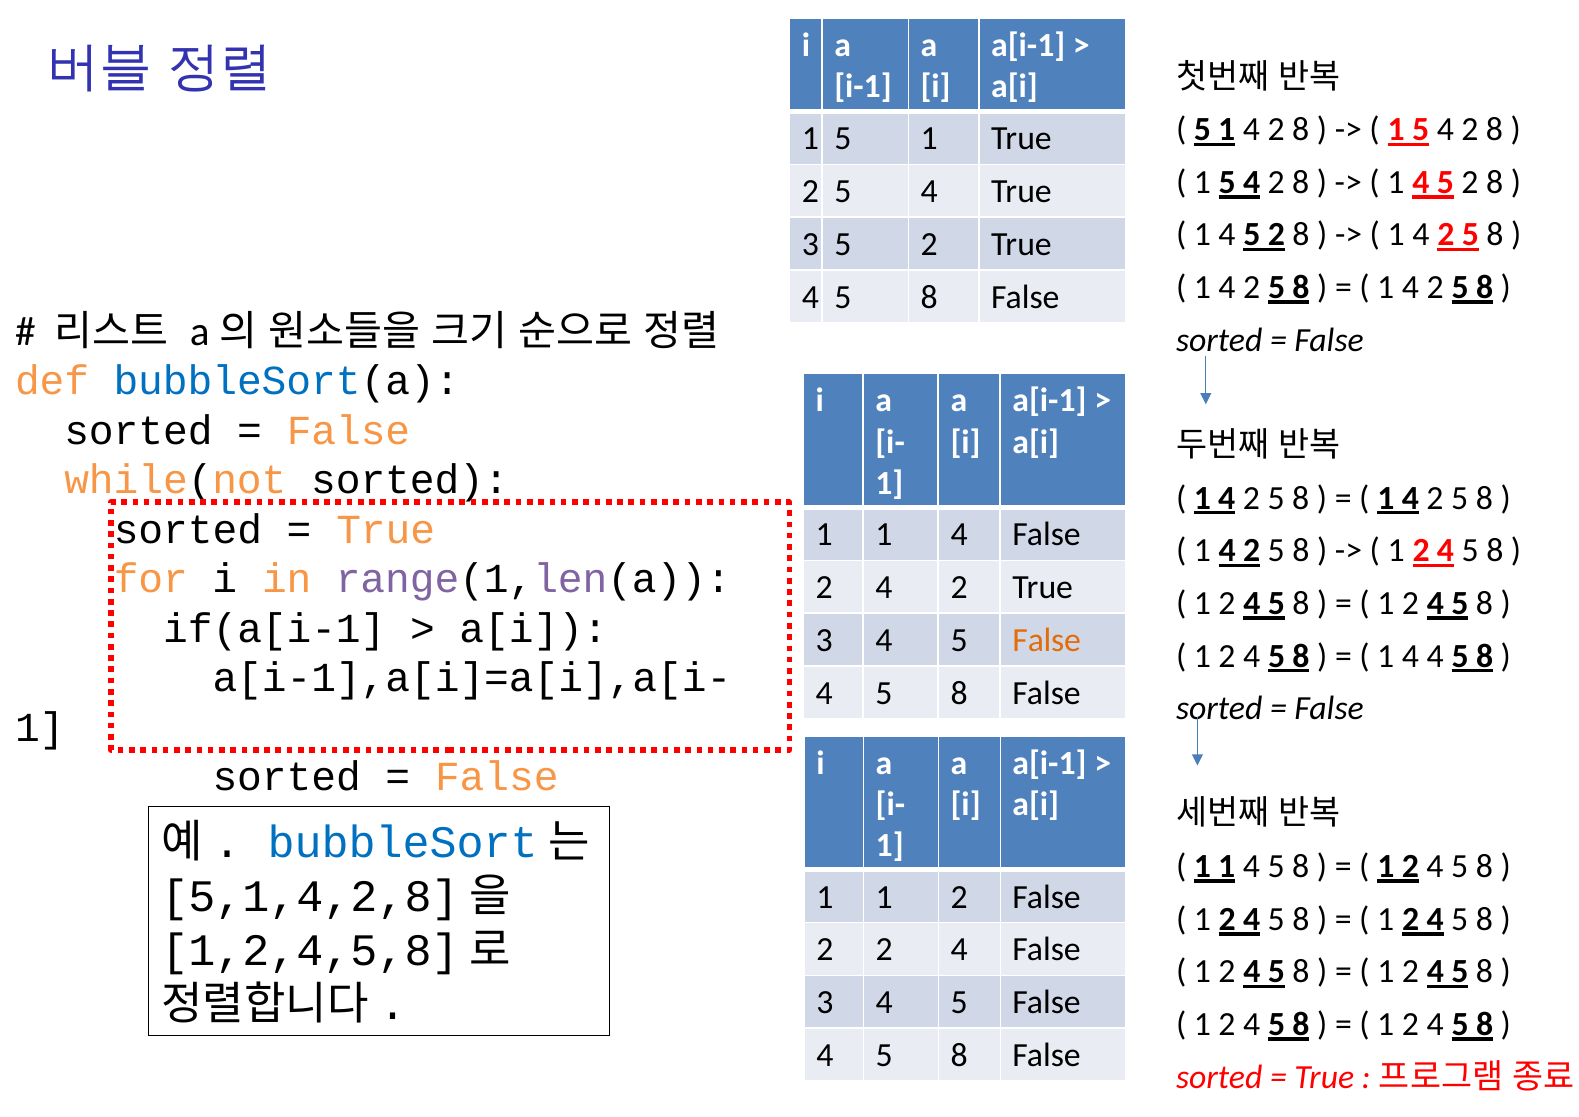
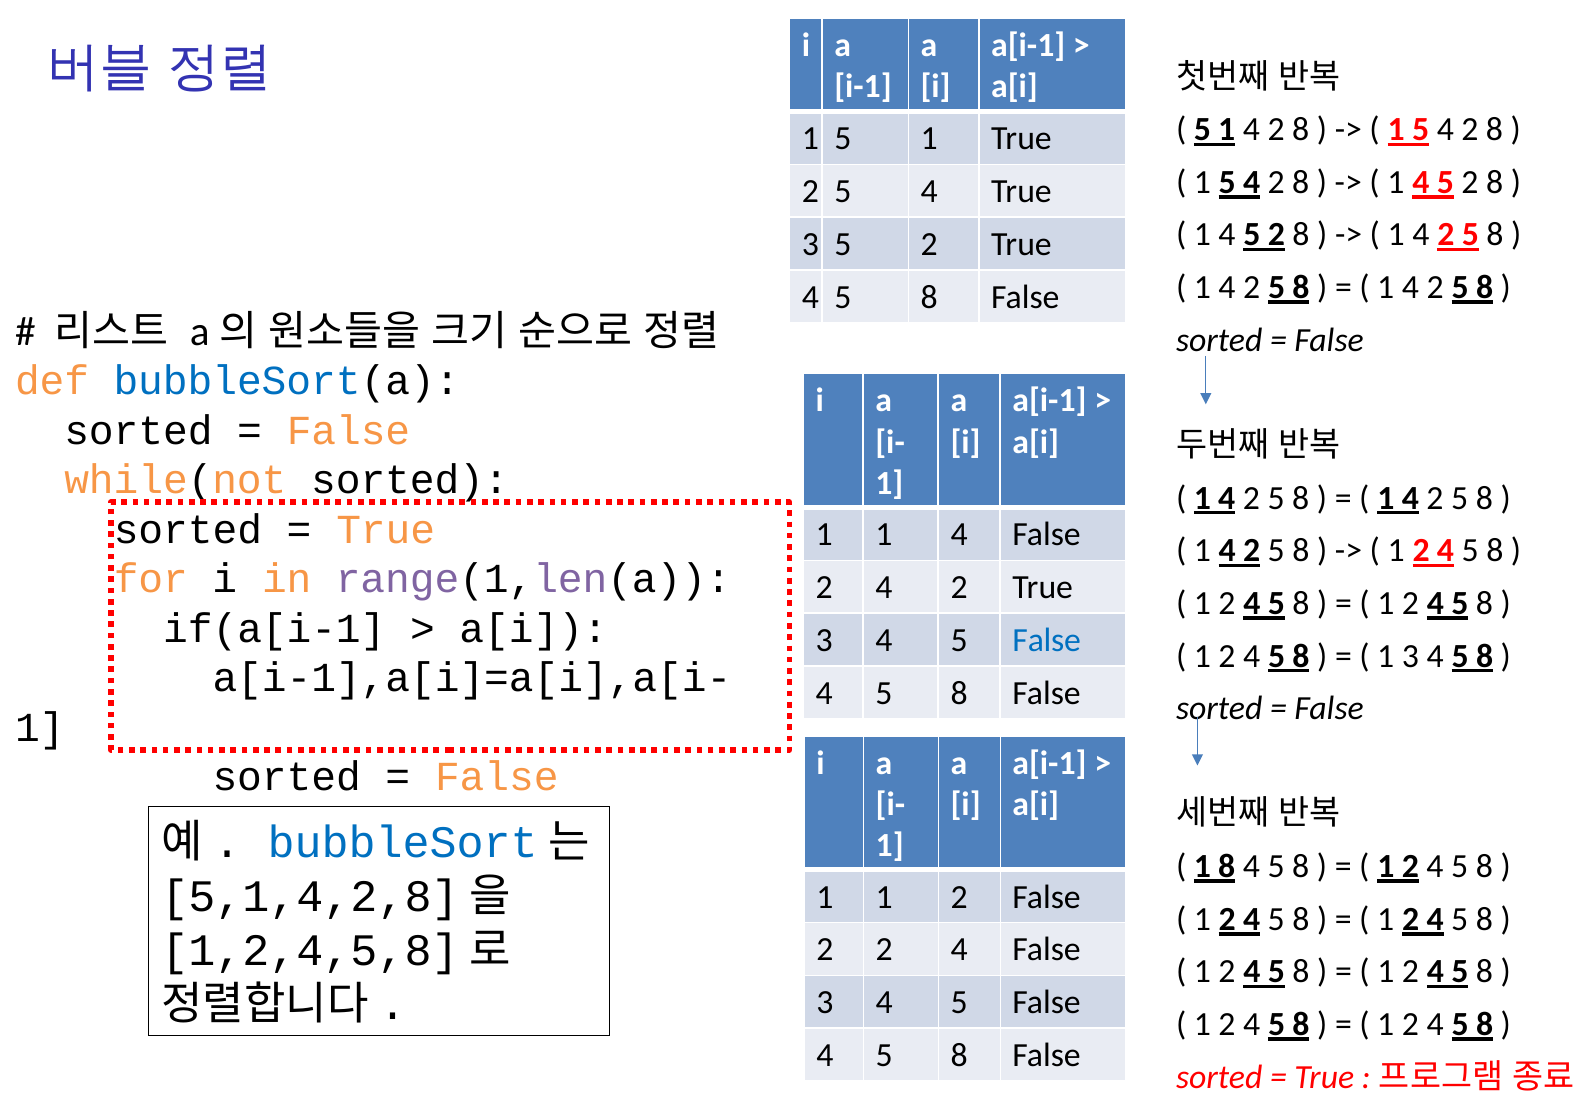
False at (1047, 640) colour: orange -> blue
4 at (1410, 656): 4 -> 3
1 at (1227, 866): 1 -> 8
